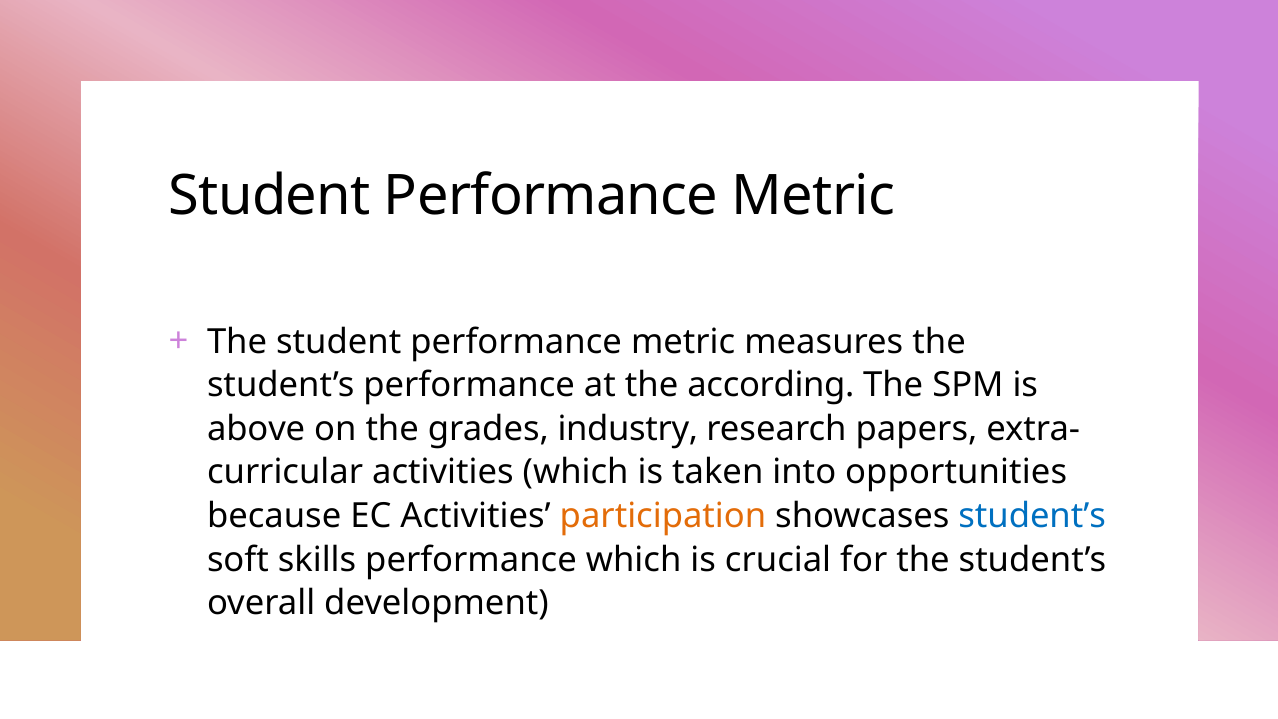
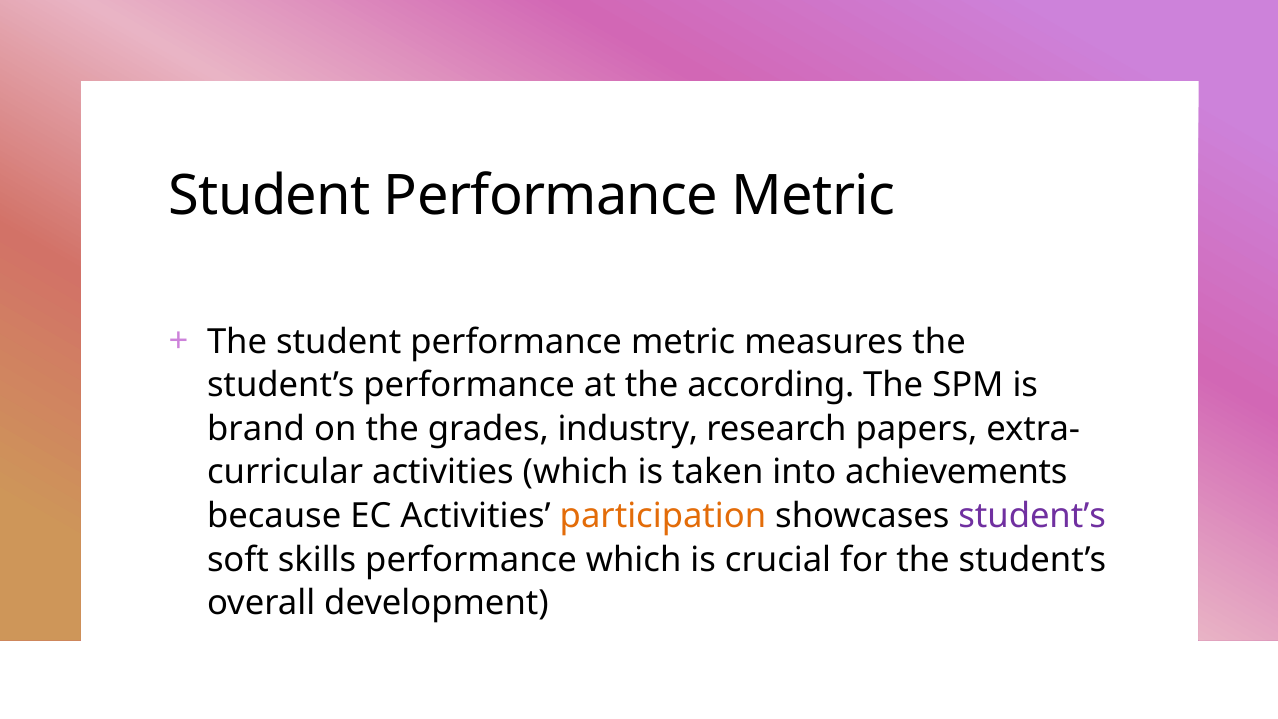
above: above -> brand
opportunities: opportunities -> achievements
student’s at (1032, 516) colour: blue -> purple
